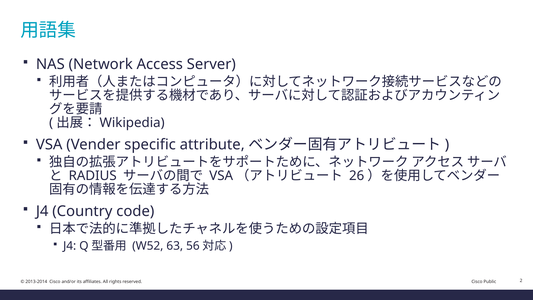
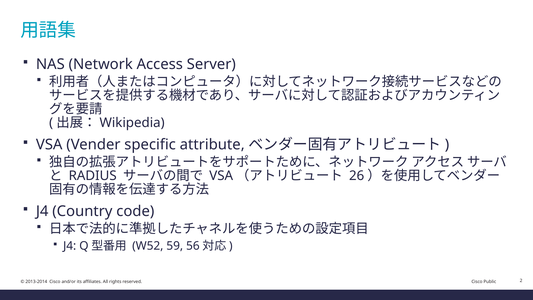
63: 63 -> 59
